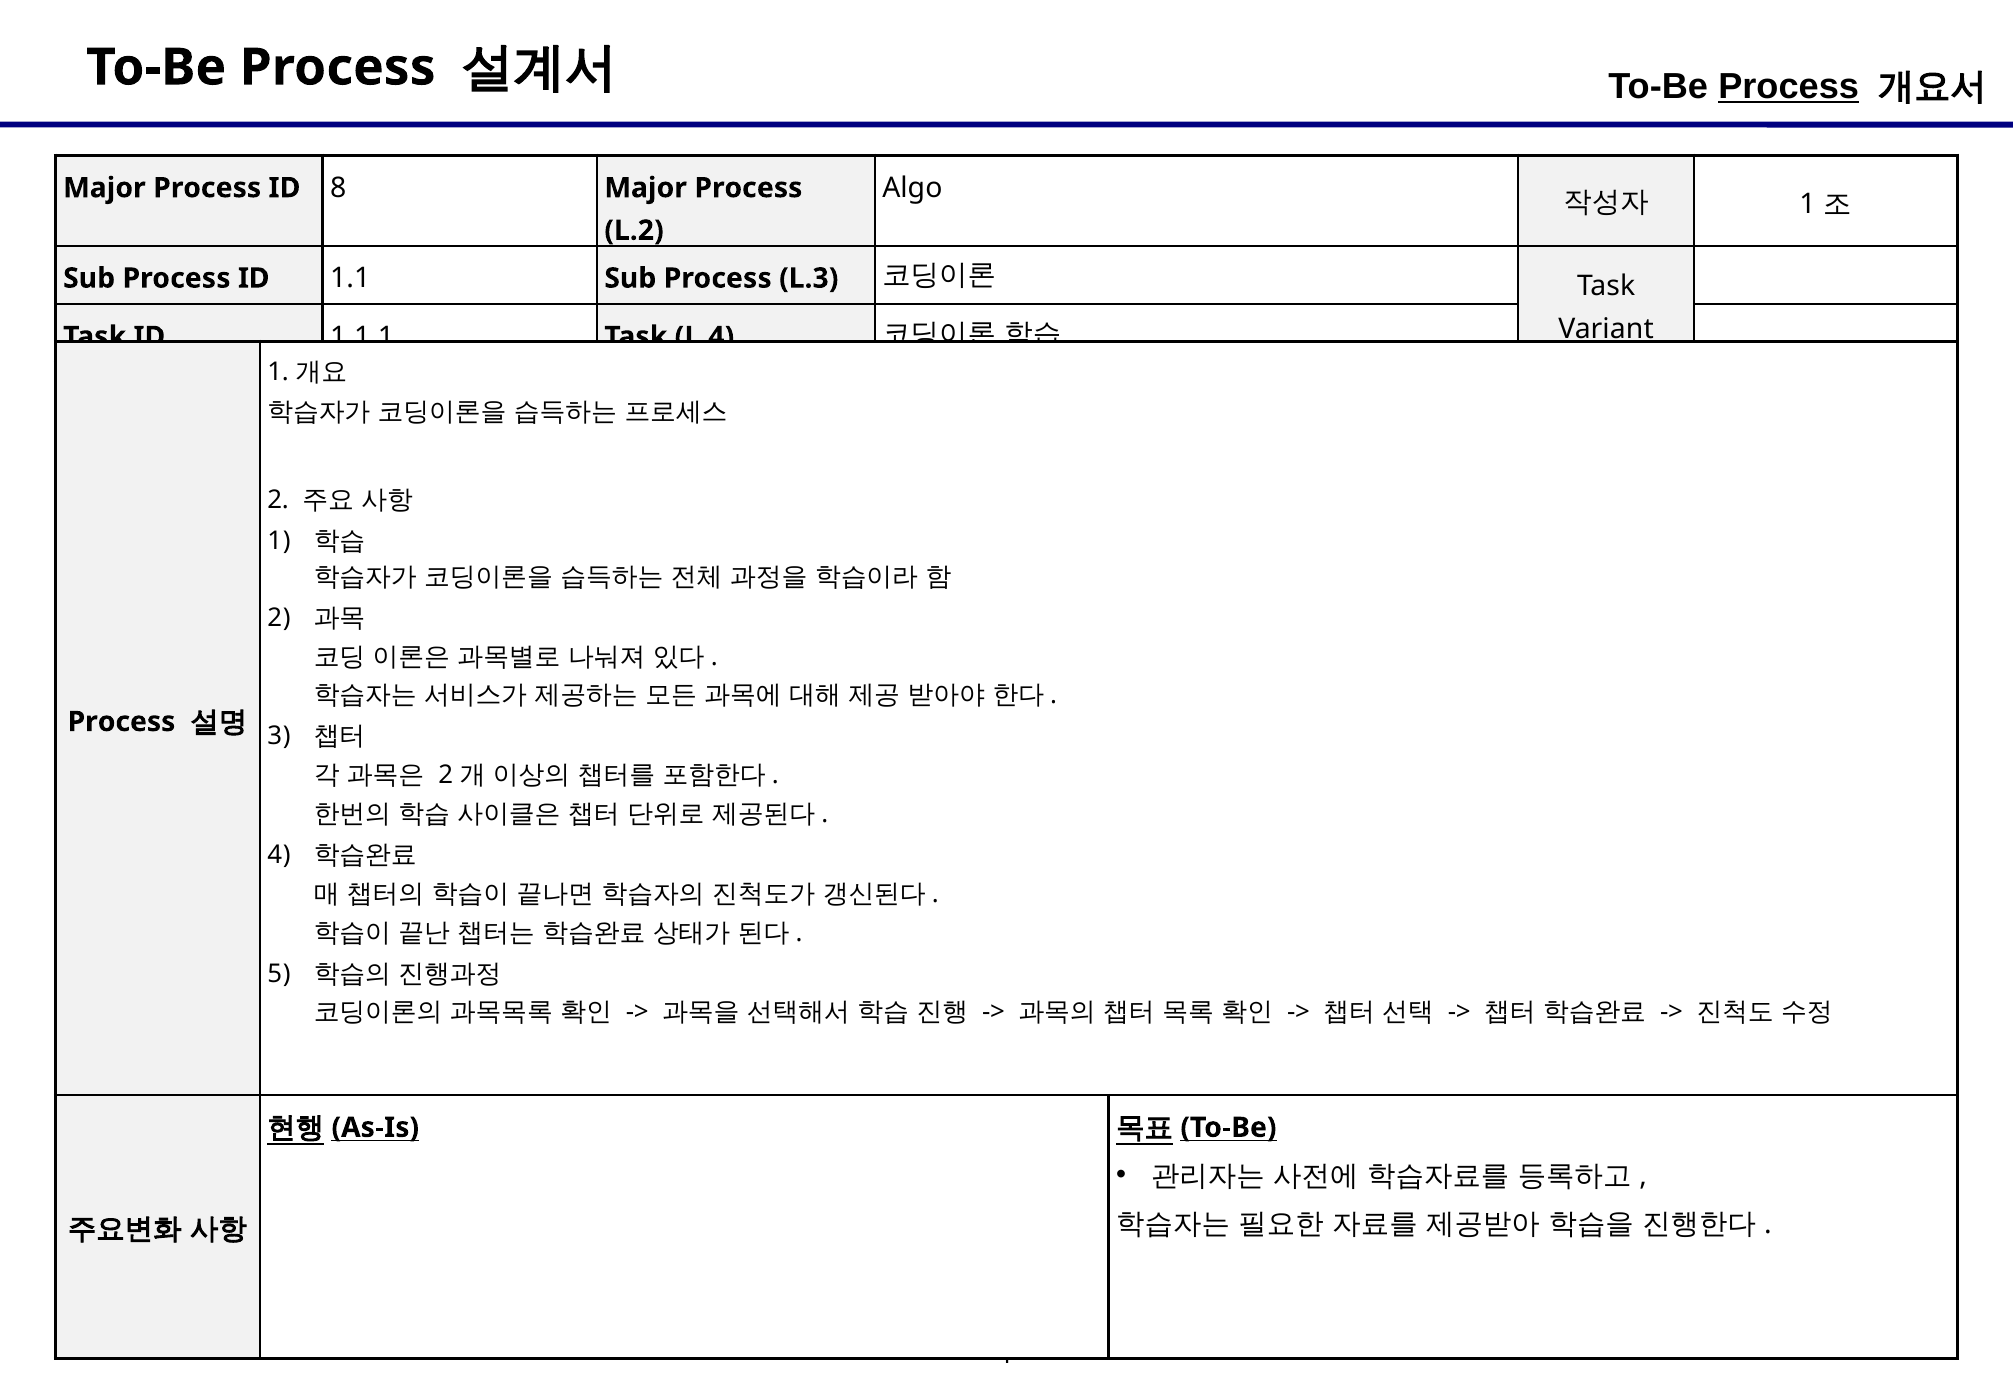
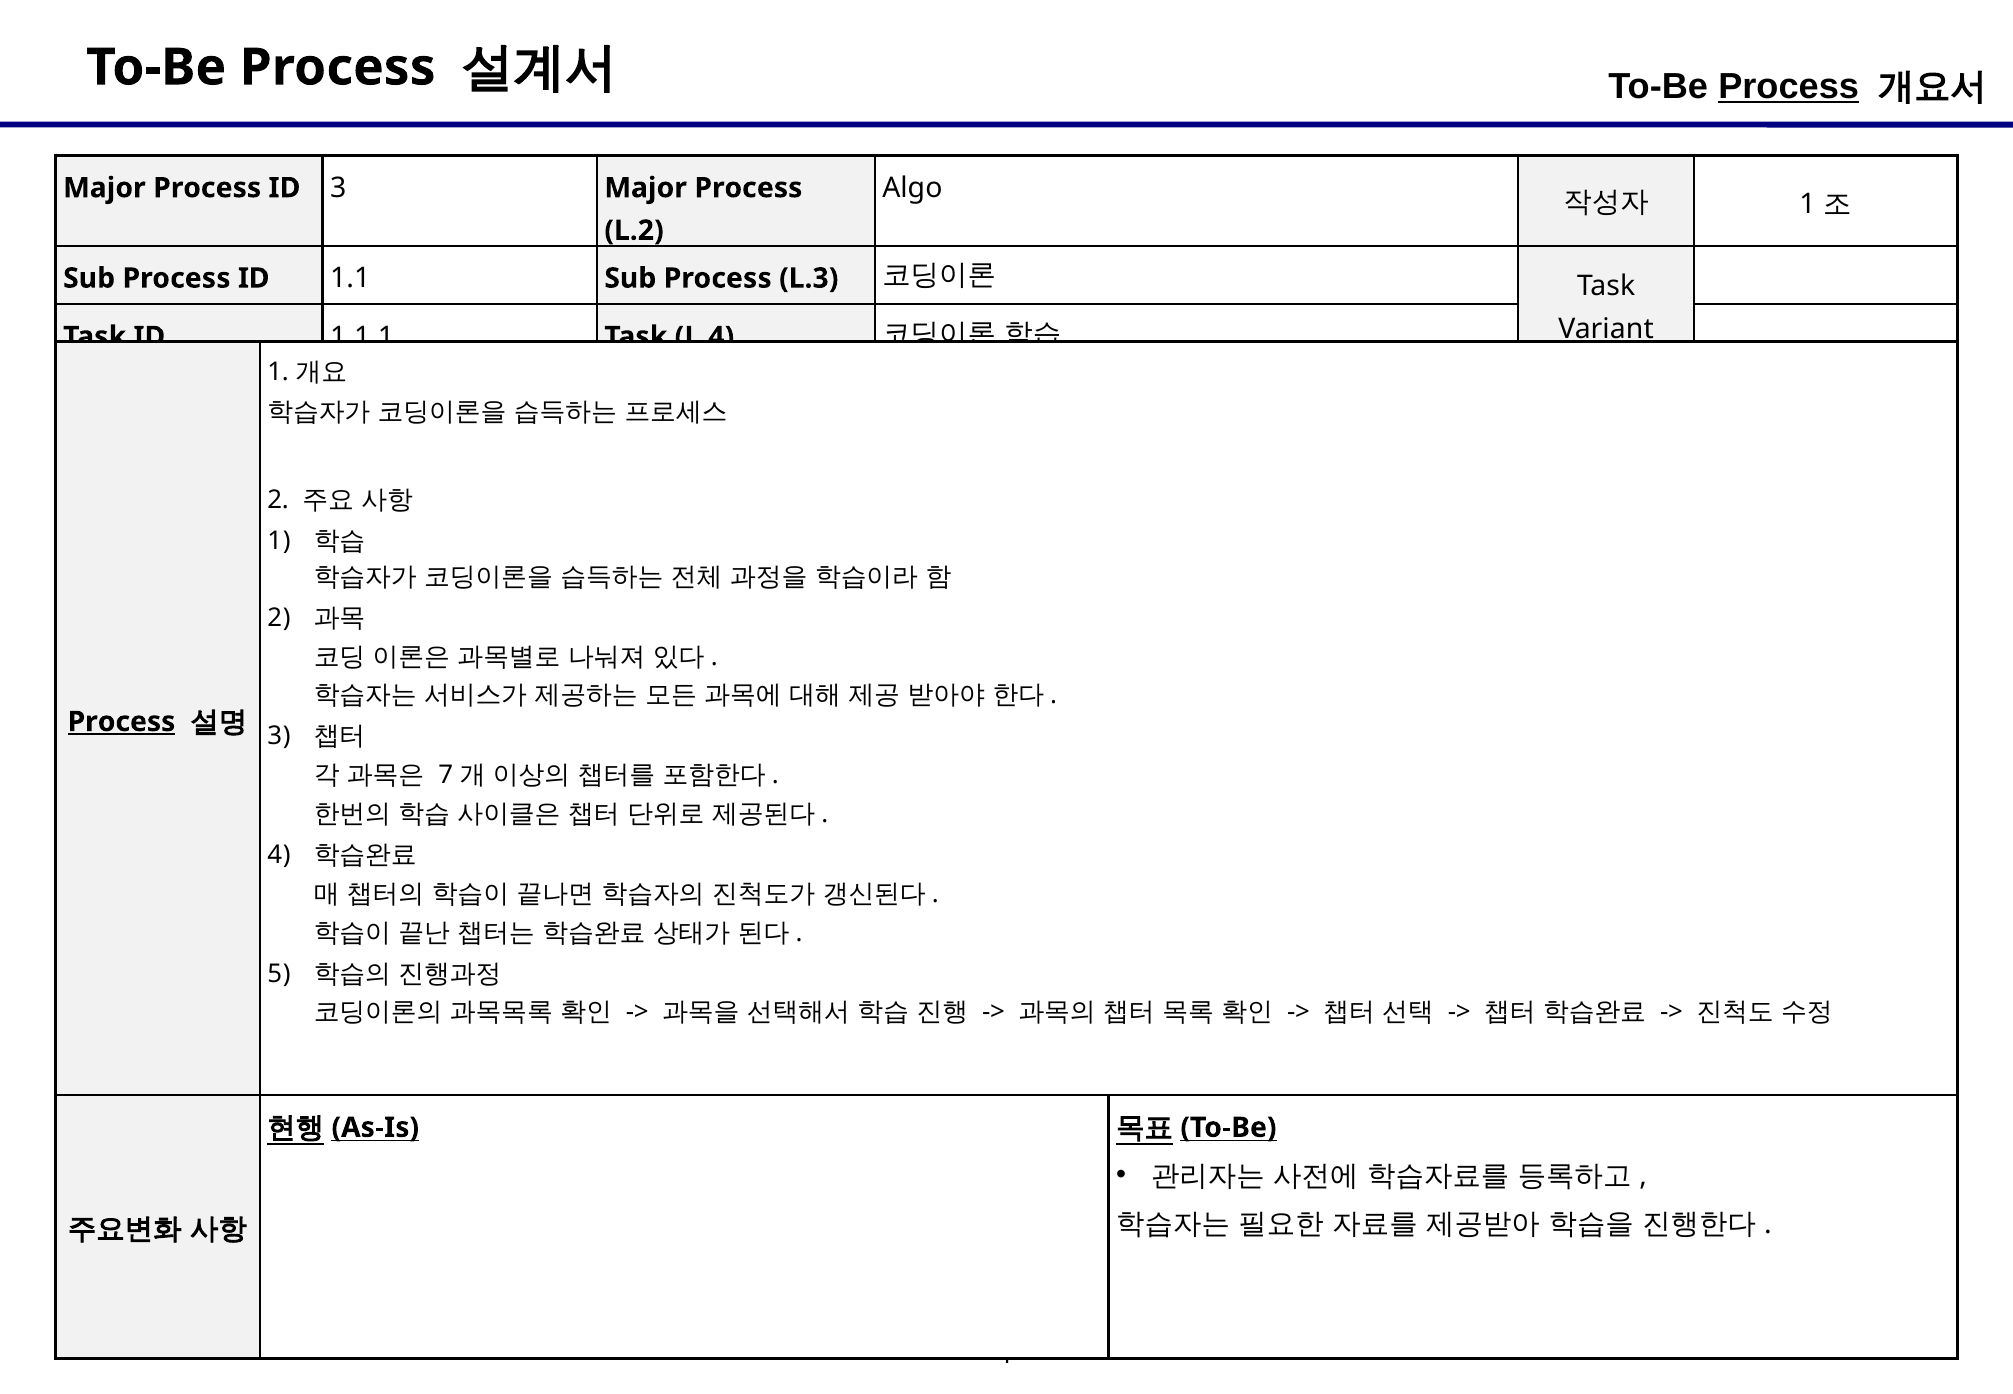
ID 8: 8 -> 3
Process at (121, 722) underline: none -> present
2 at (446, 775): 2 -> 7
